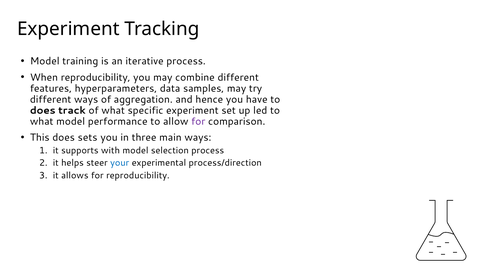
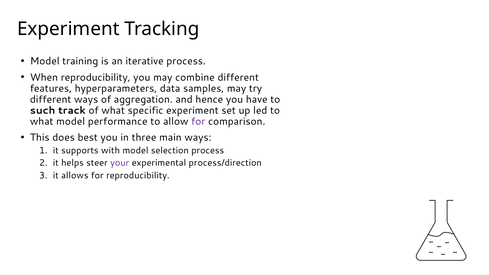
does at (43, 110): does -> such
sets: sets -> best
your colour: blue -> purple
